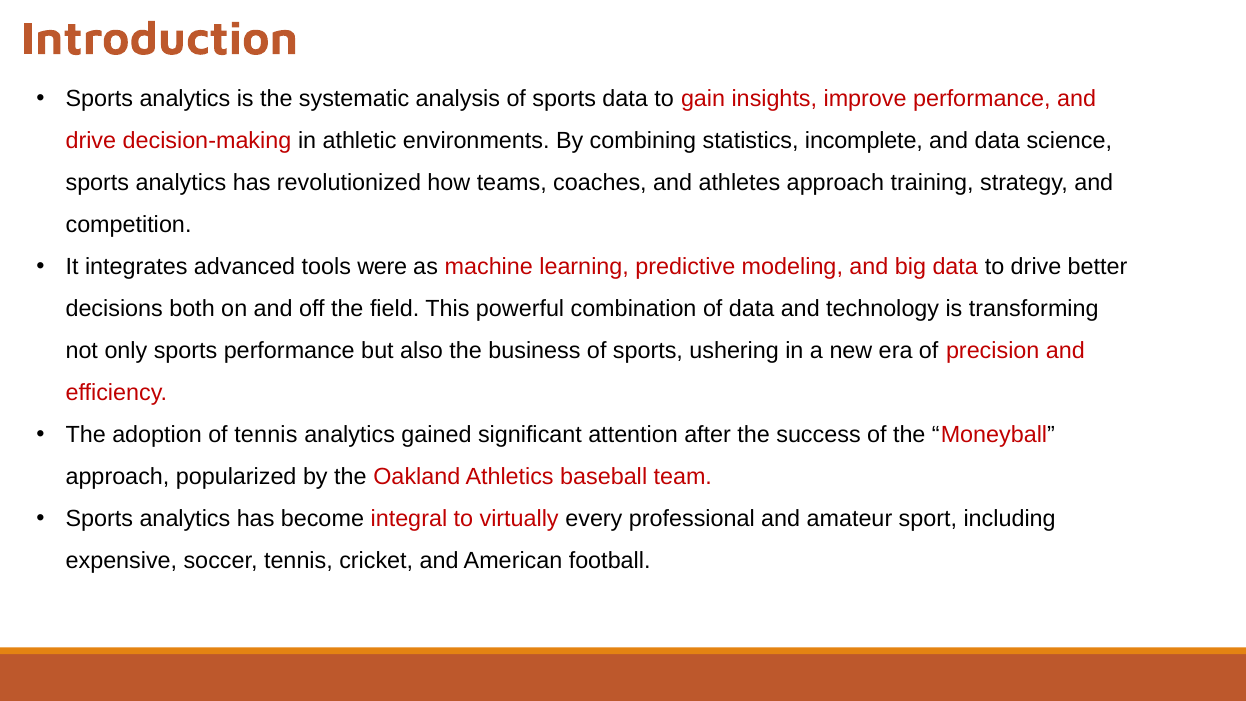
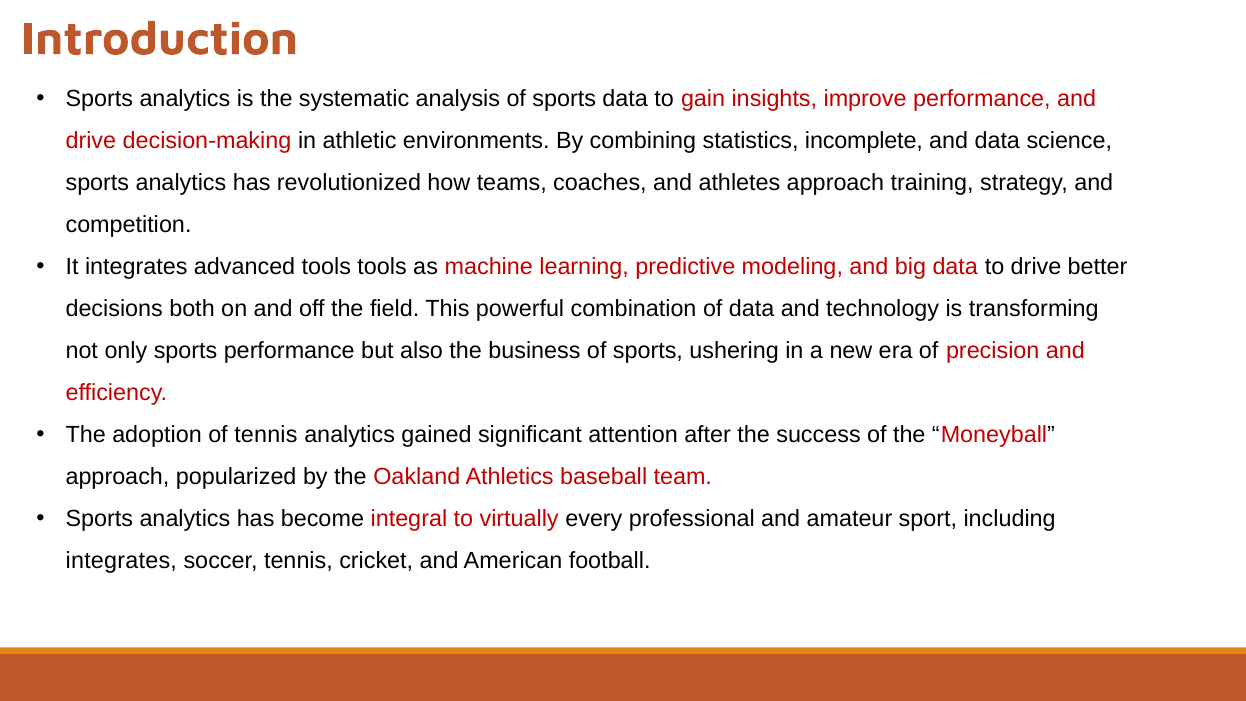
tools were: were -> tools
expensive at (121, 561): expensive -> integrates
